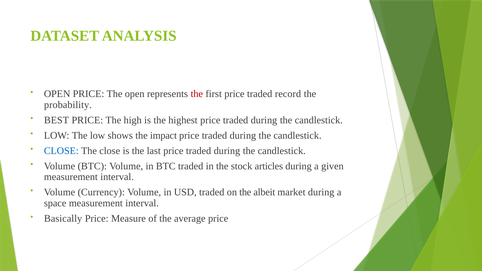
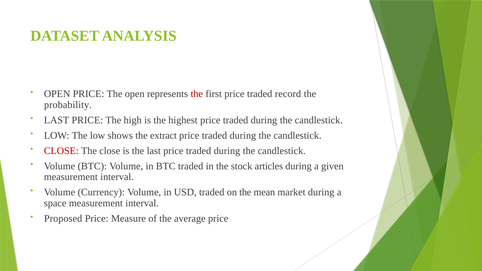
BEST at (56, 120): BEST -> LAST
impact: impact -> extract
CLOSE at (61, 151) colour: blue -> red
albeit: albeit -> mean
Basically: Basically -> Proposed
